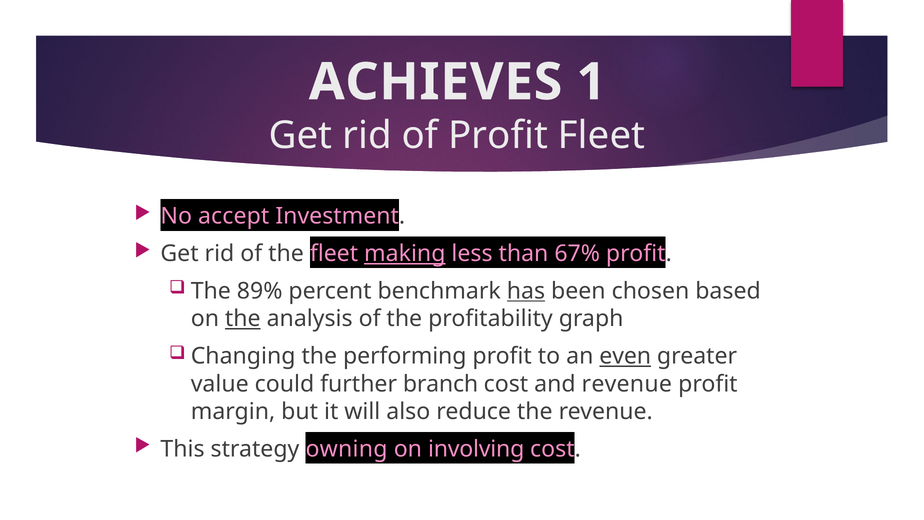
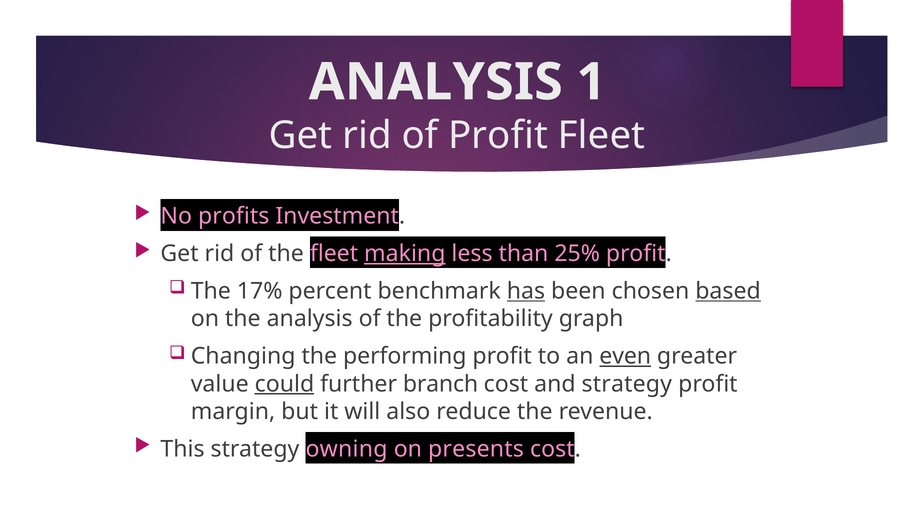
ACHIEVES at (436, 82): ACHIEVES -> ANALYSIS
accept: accept -> profits
67%: 67% -> 25%
89%: 89% -> 17%
based underline: none -> present
the at (243, 319) underline: present -> none
could underline: none -> present
and revenue: revenue -> strategy
involving: involving -> presents
